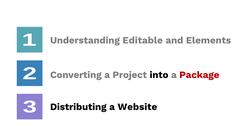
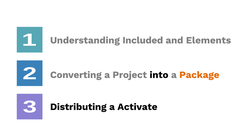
Editable: Editable -> Included
Package colour: red -> orange
Website: Website -> Activate
